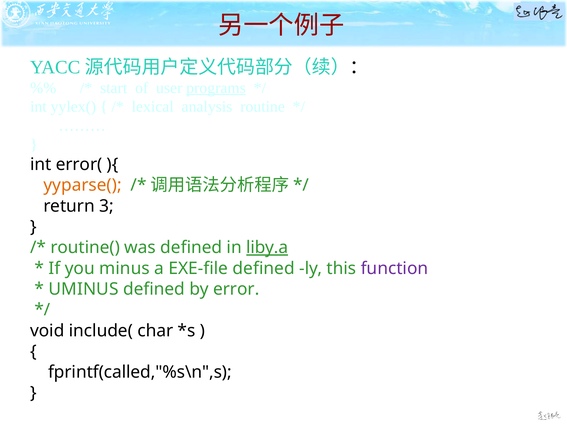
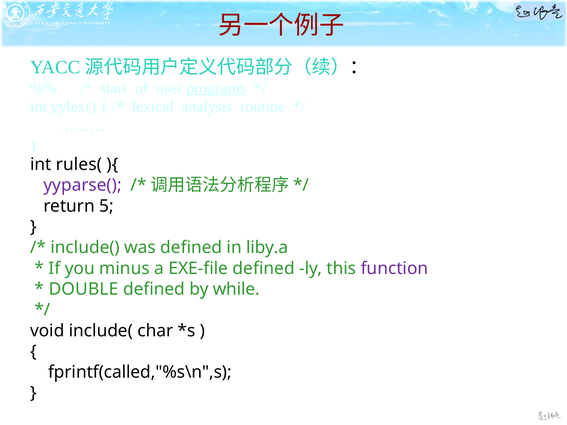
error(: error( -> rules(
yyparse( colour: orange -> purple
3: 3 -> 5
routine( at (85, 248): routine( -> include(
liby.a underline: present -> none
UMINUS: UMINUS -> DOUBLE
error: error -> while
